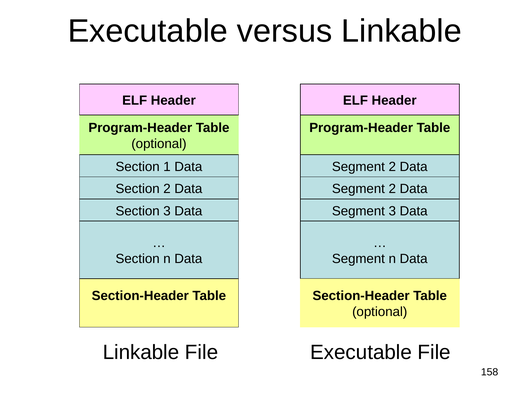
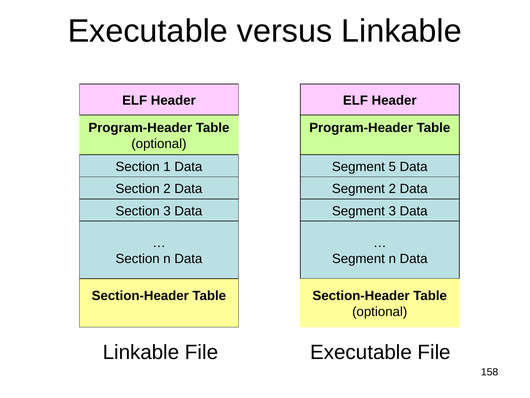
2 at (392, 167): 2 -> 5
